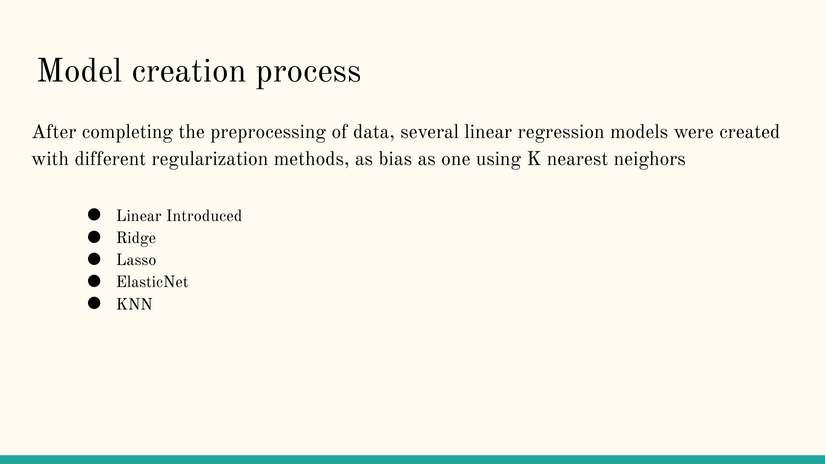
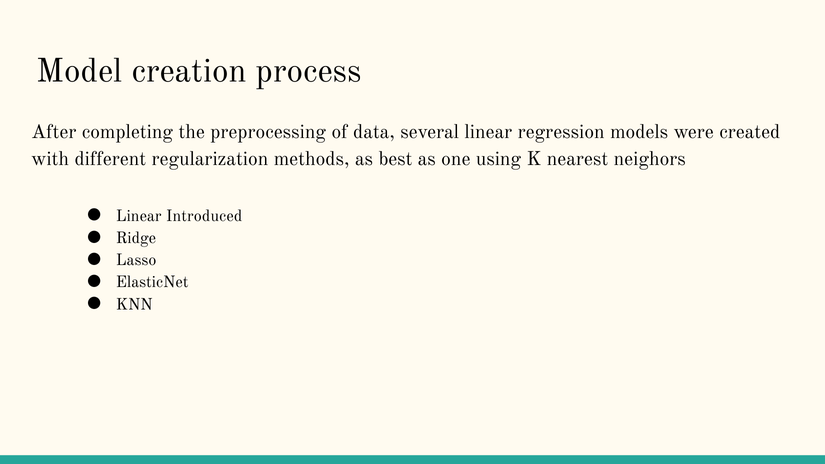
bias: bias -> best
